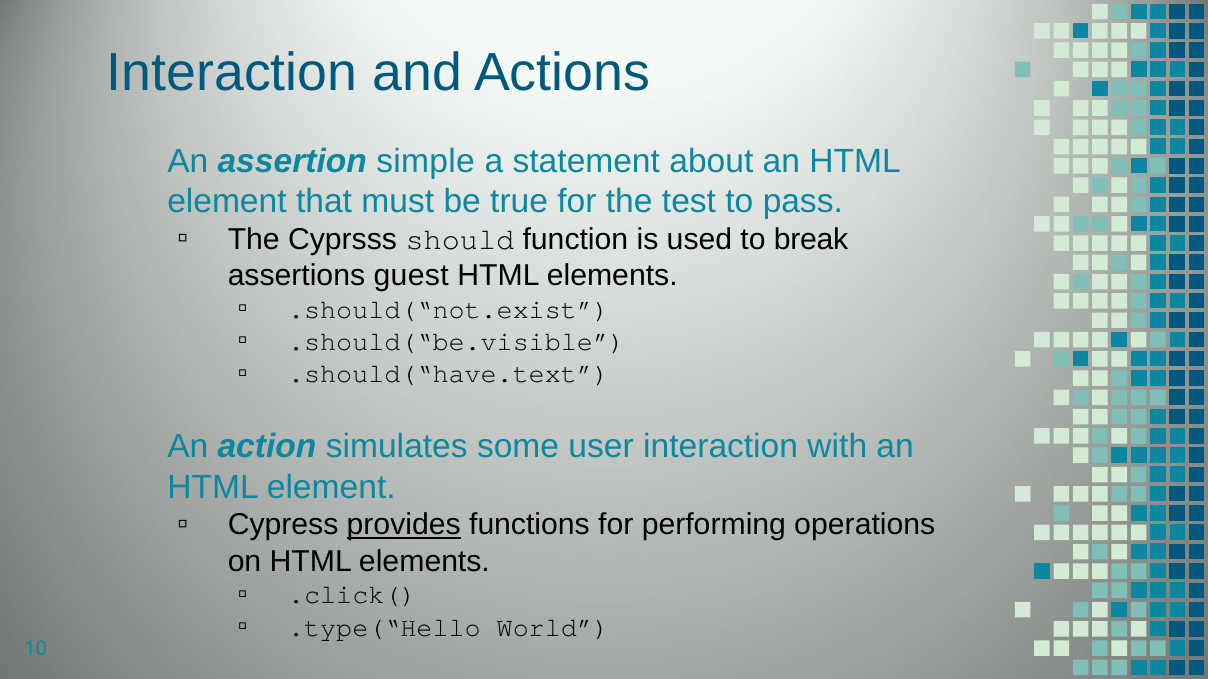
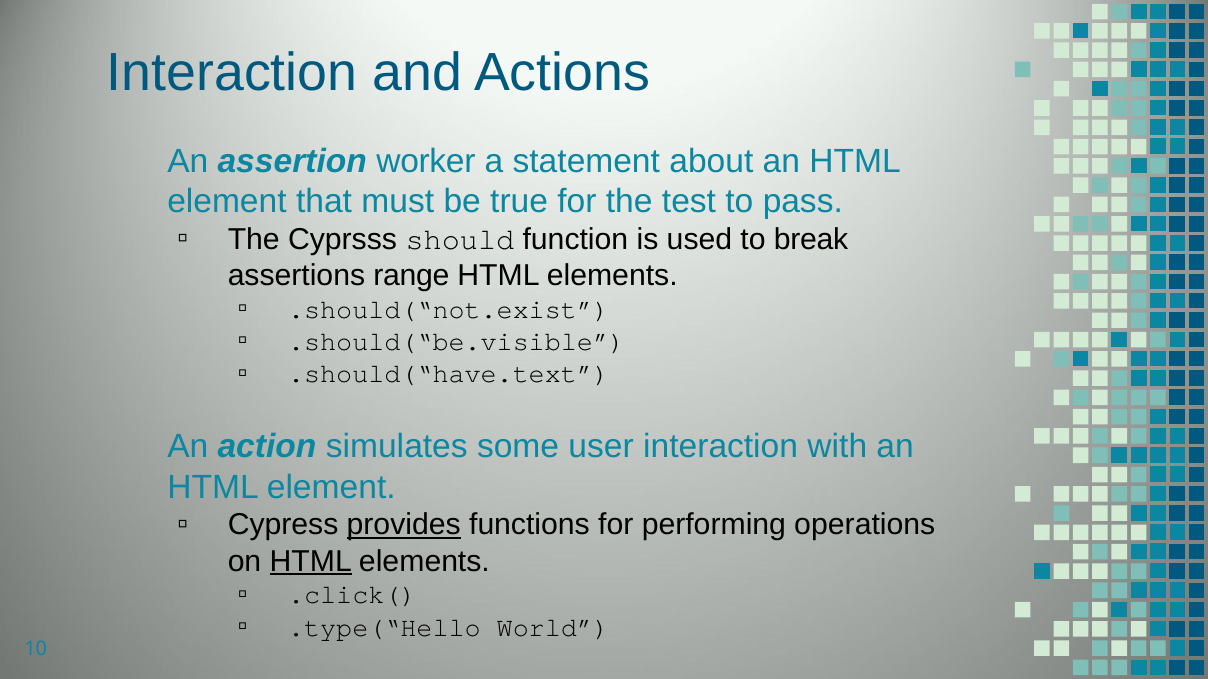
simple: simple -> worker
guest: guest -> range
HTML at (311, 562) underline: none -> present
